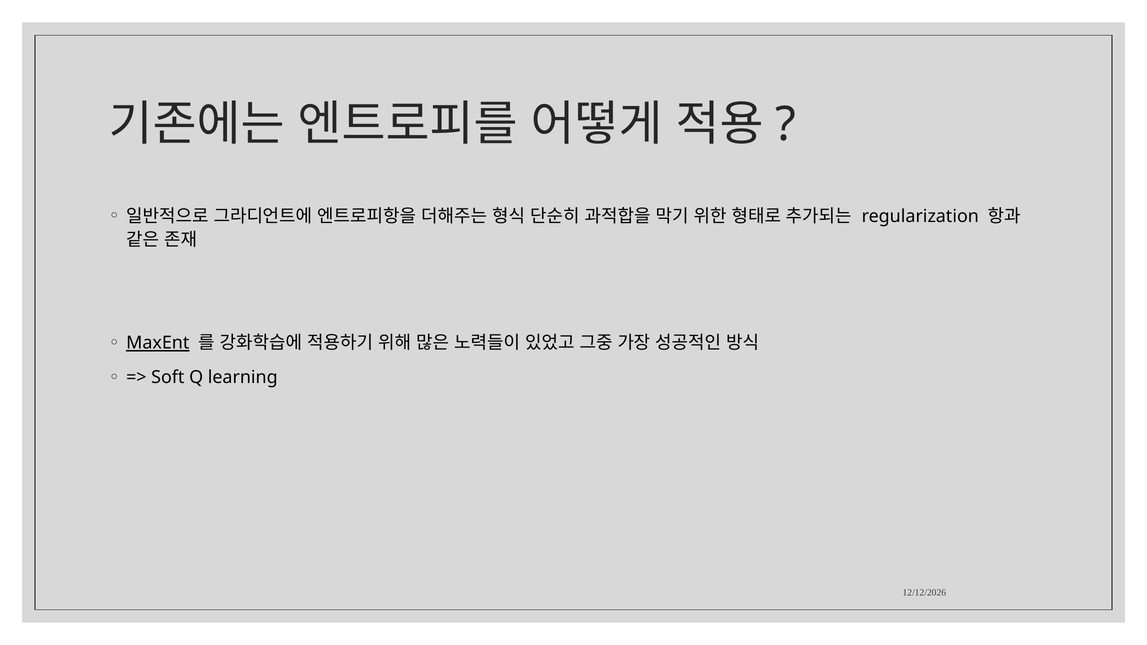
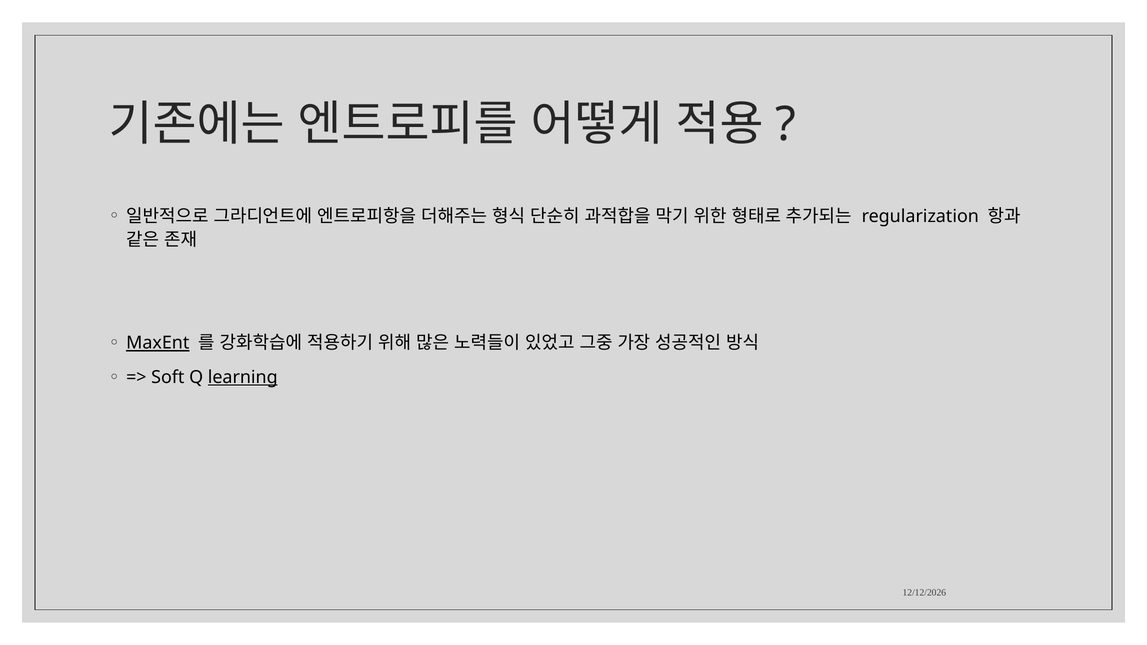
learning underline: none -> present
